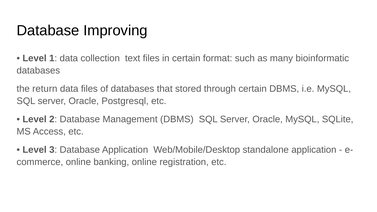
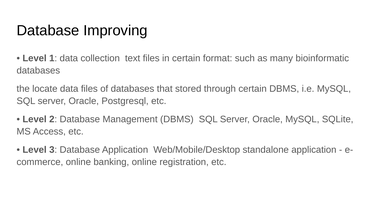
return: return -> locate
